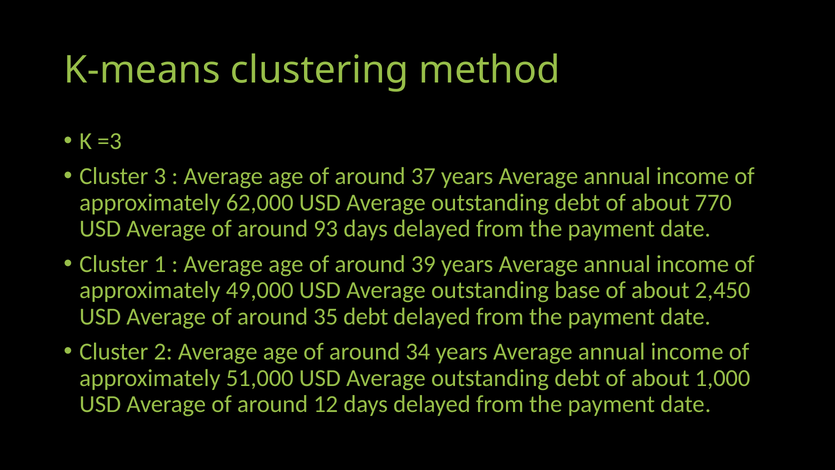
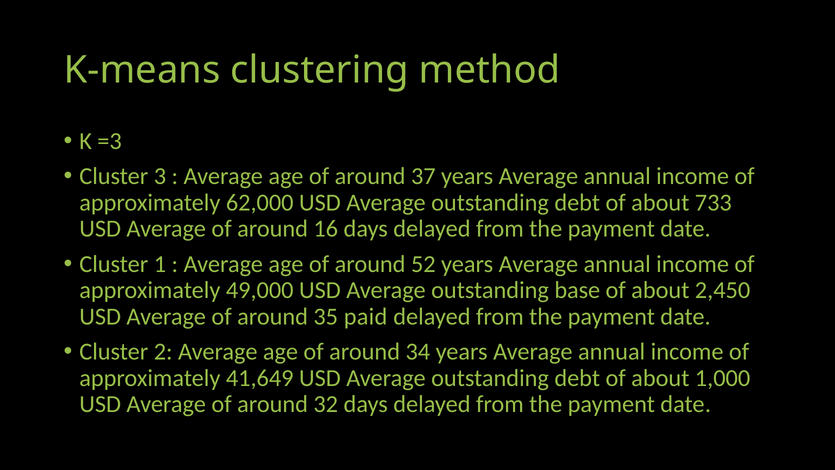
770: 770 -> 733
93: 93 -> 16
39: 39 -> 52
35 debt: debt -> paid
51,000: 51,000 -> 41,649
12: 12 -> 32
